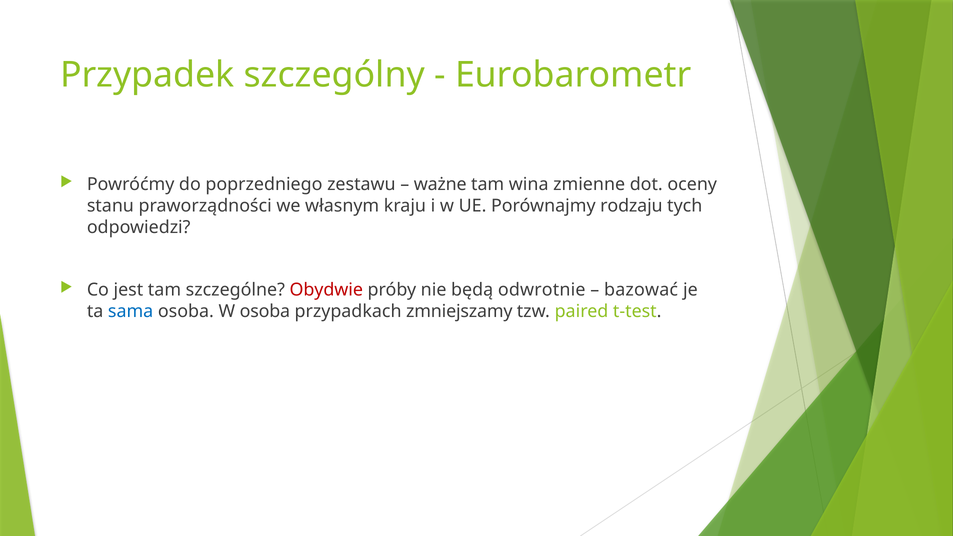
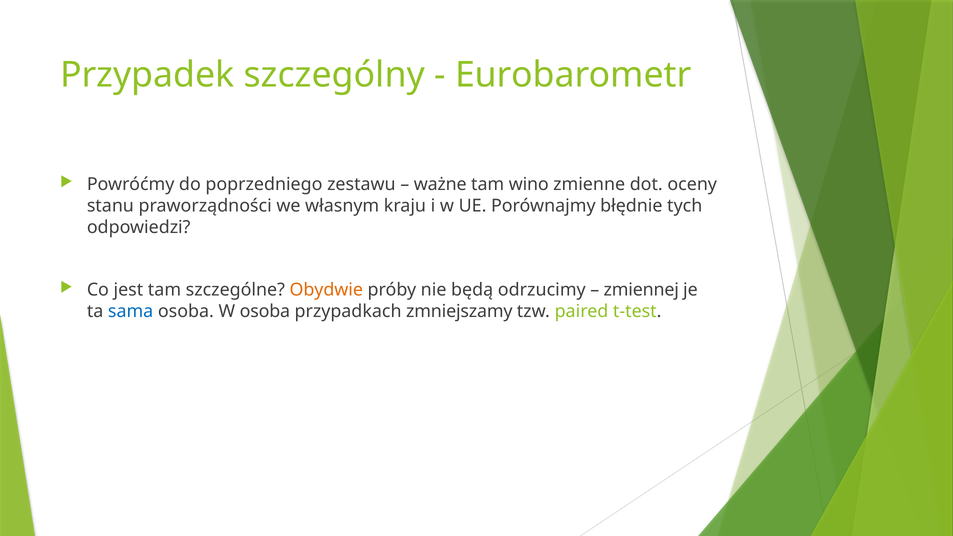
wina: wina -> wino
rodzaju: rodzaju -> błędnie
Obydwie colour: red -> orange
odwrotnie: odwrotnie -> odrzucimy
bazować: bazować -> zmiennej
